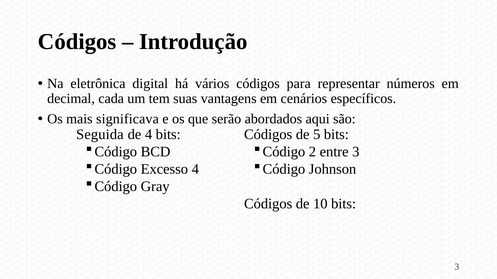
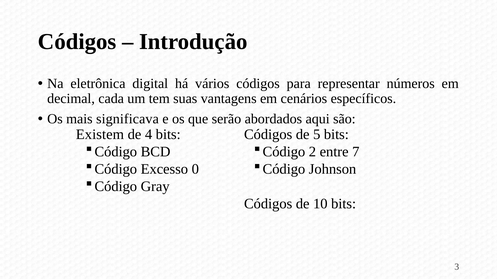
Seguida: Seguida -> Existem
entre 3: 3 -> 7
Excesso 4: 4 -> 0
